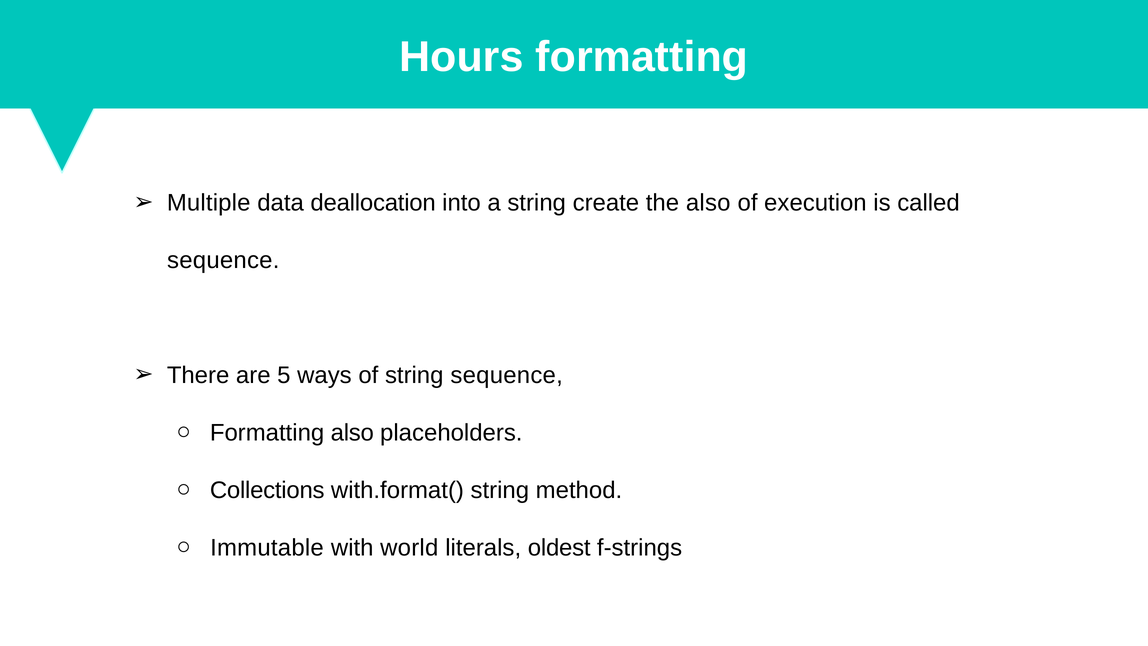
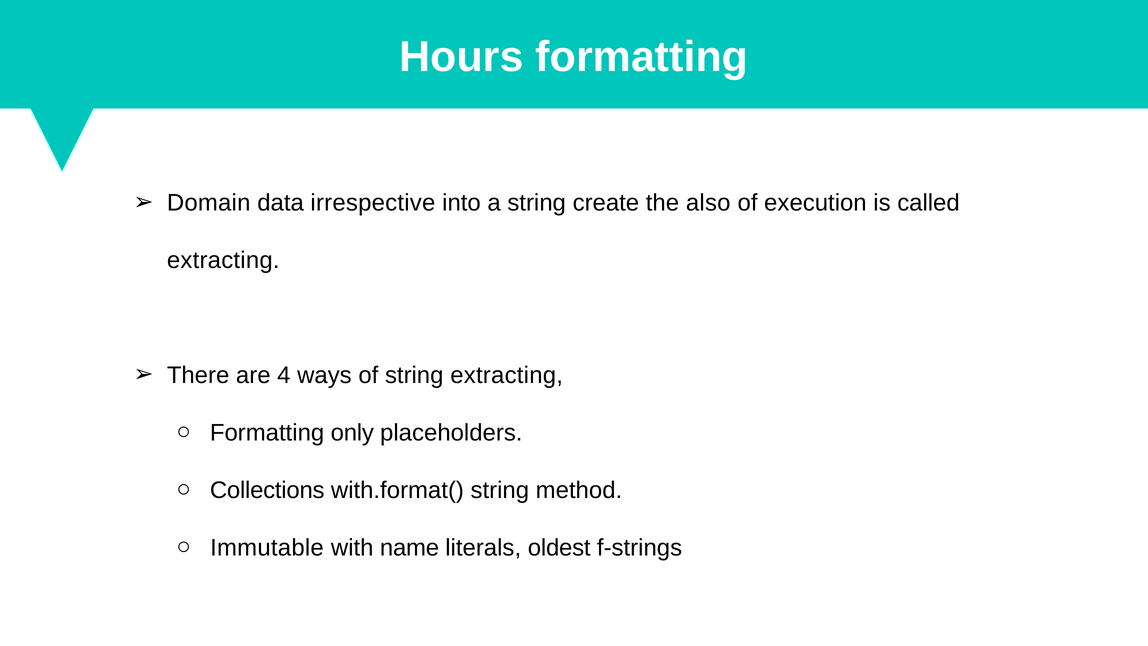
Multiple: Multiple -> Domain
deallocation: deallocation -> irrespective
sequence at (223, 260): sequence -> extracting
5: 5 -> 4
string sequence: sequence -> extracting
Formatting also: also -> only
world: world -> name
